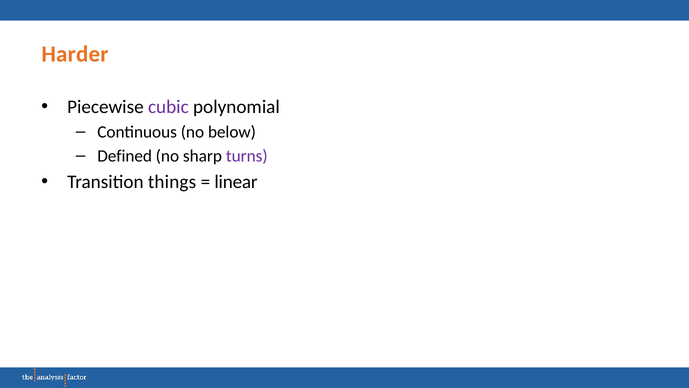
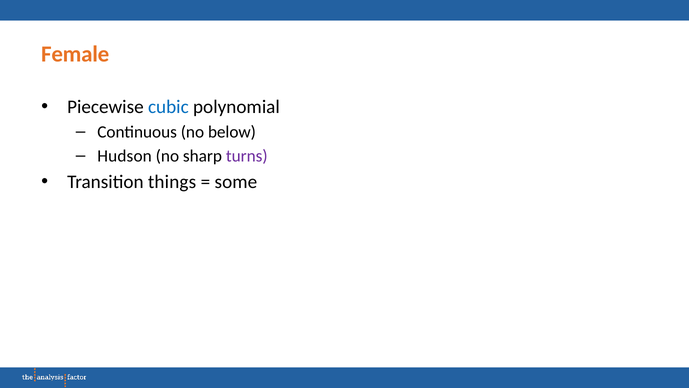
Harder: Harder -> Female
cubic colour: purple -> blue
Defined: Defined -> Hudson
linear: linear -> some
